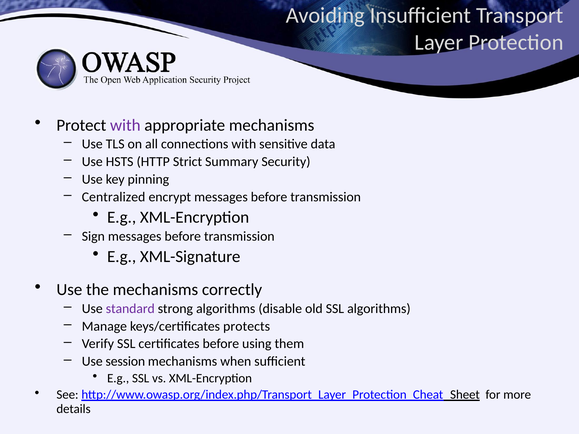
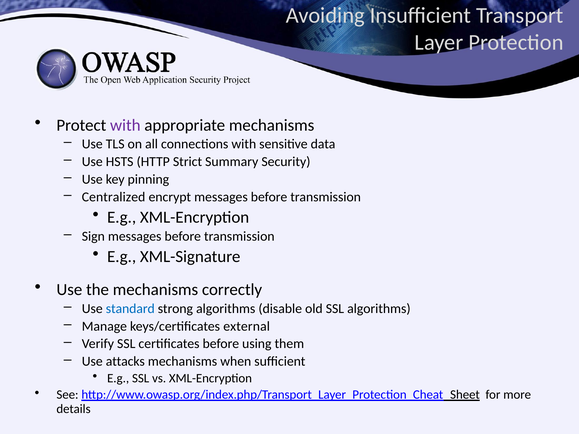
standard colour: purple -> blue
protects: protects -> external
session: session -> attacks
